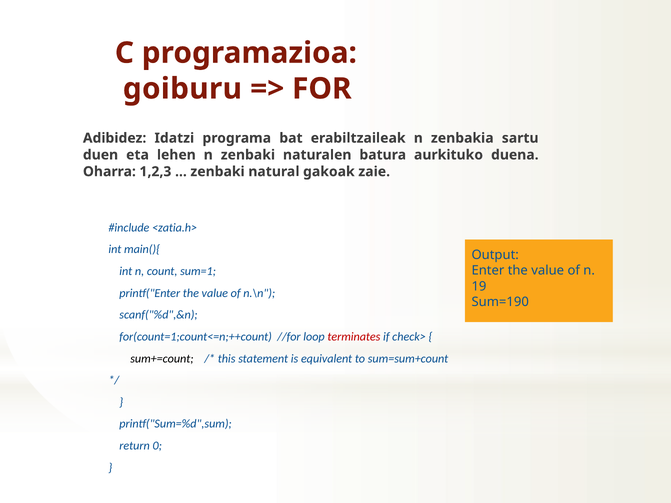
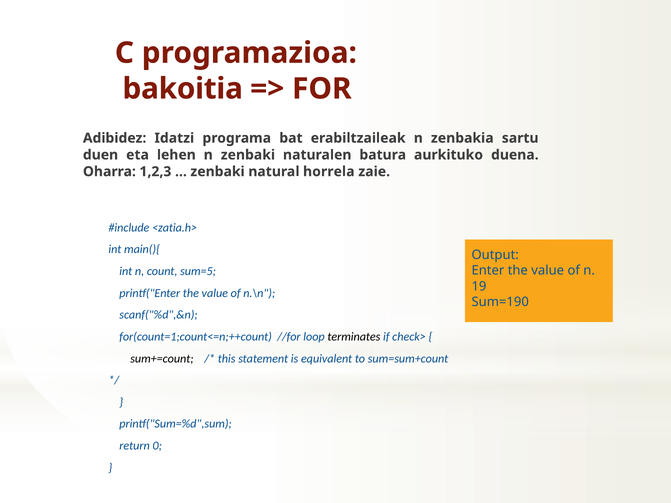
goiburu: goiburu -> bakoitia
gakoak: gakoak -> horrela
sum=1: sum=1 -> sum=5
terminates colour: red -> black
